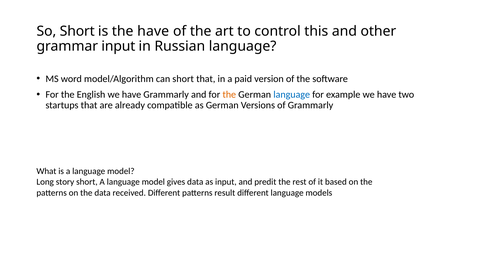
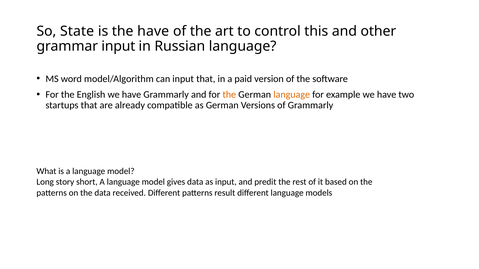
So Short: Short -> State
can short: short -> input
language at (292, 95) colour: blue -> orange
